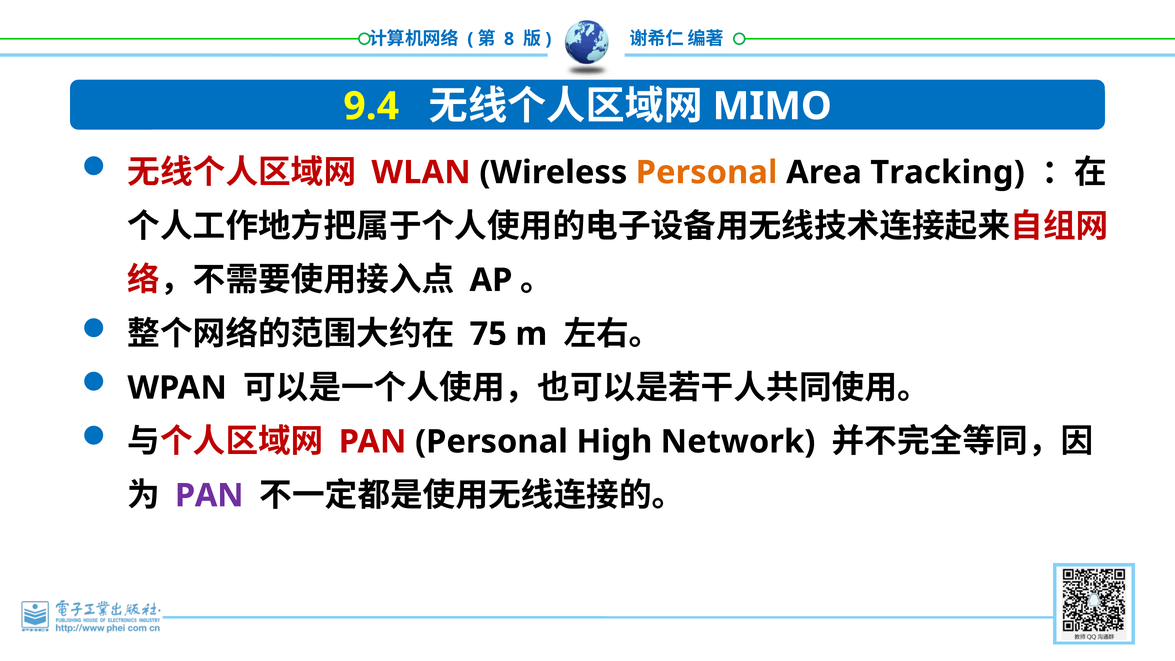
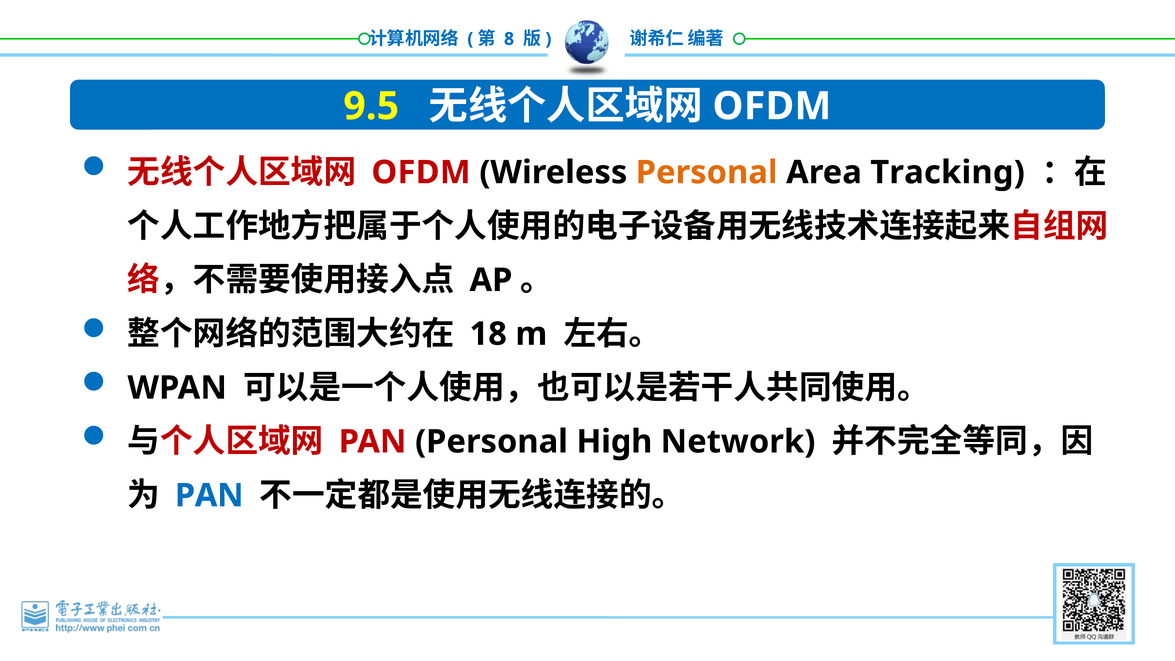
9.4: 9.4 -> 9.5
MIMO at (772, 106): MIMO -> OFDM
WLAN at (421, 172): WLAN -> OFDM
75: 75 -> 18
PAN at (209, 496) colour: purple -> blue
